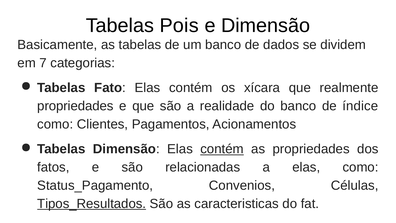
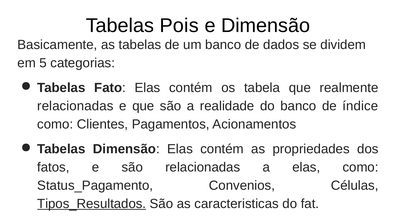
7: 7 -> 5
xícara: xícara -> tabela
propriedades at (75, 106): propriedades -> relacionadas
contém at (222, 149) underline: present -> none
